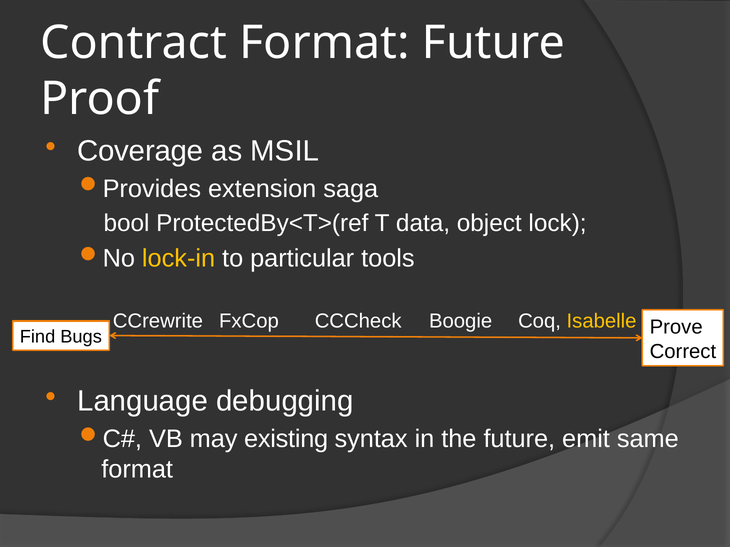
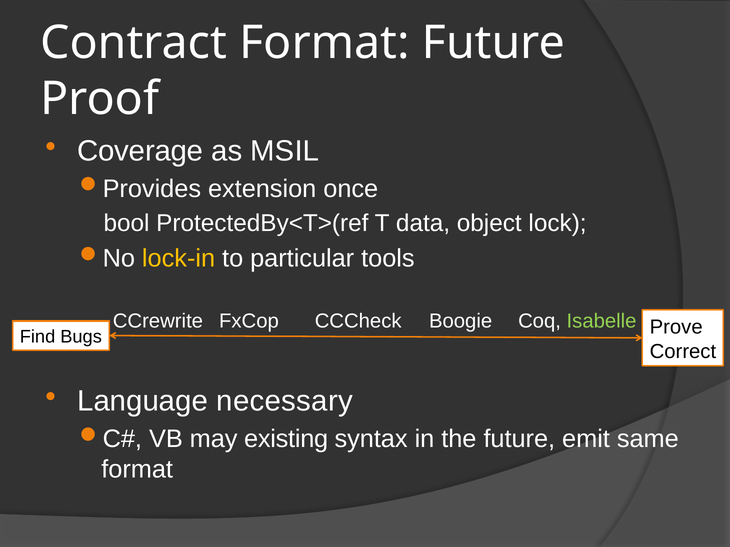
saga: saga -> once
Isabelle colour: yellow -> light green
debugging: debugging -> necessary
